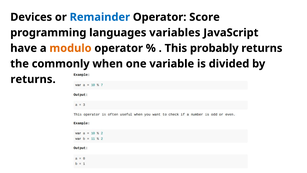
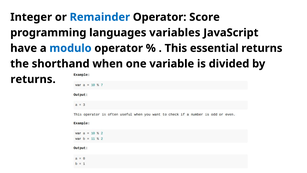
Devices: Devices -> Integer
modulo colour: orange -> blue
probably: probably -> essential
commonly: commonly -> shorthand
